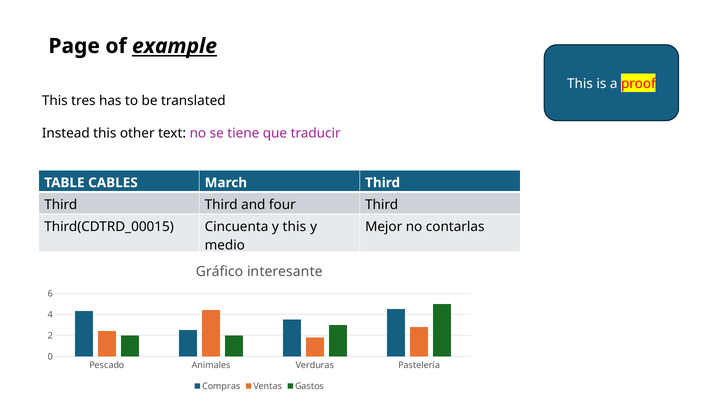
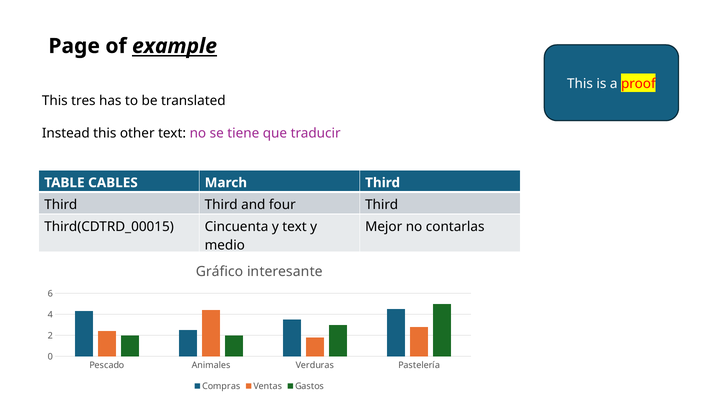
y this: this -> text
